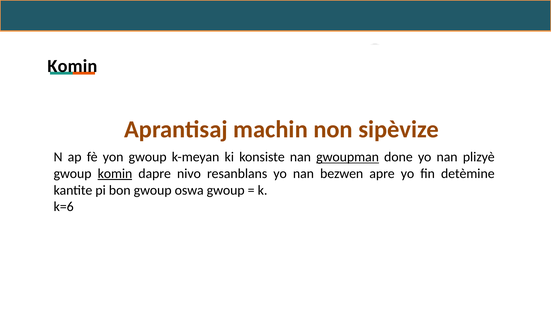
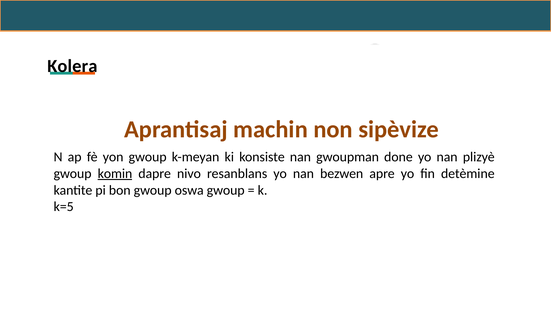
Komin at (72, 66): Komin -> Kolera
gwoupman underline: present -> none
k=6: k=6 -> k=5
